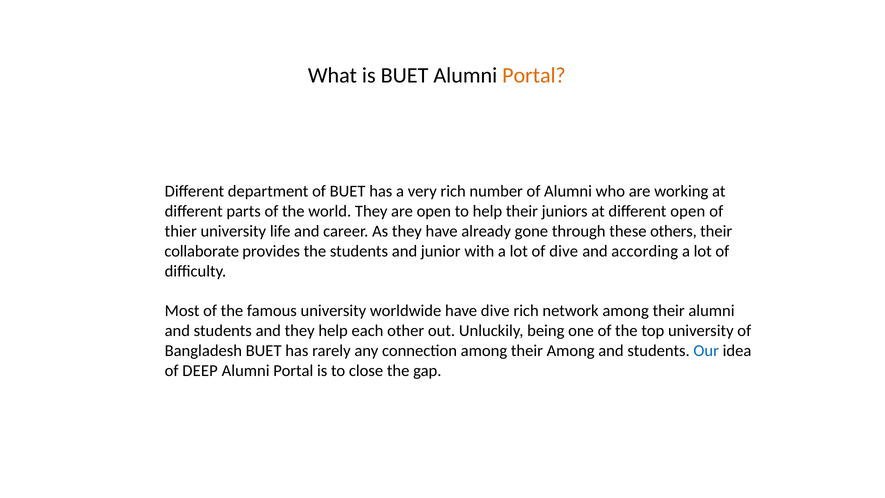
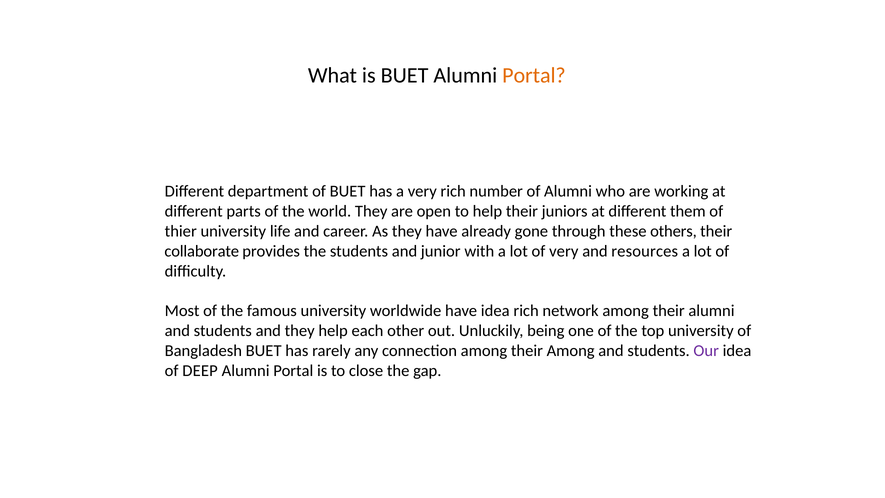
different open: open -> them
of dive: dive -> very
according: according -> resources
have dive: dive -> idea
Our colour: blue -> purple
